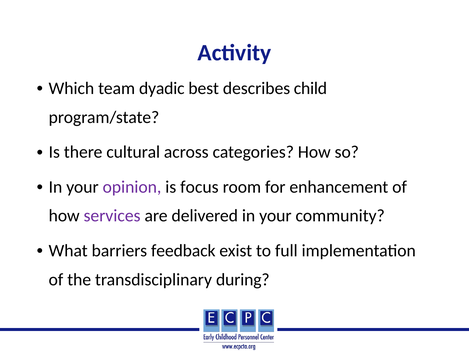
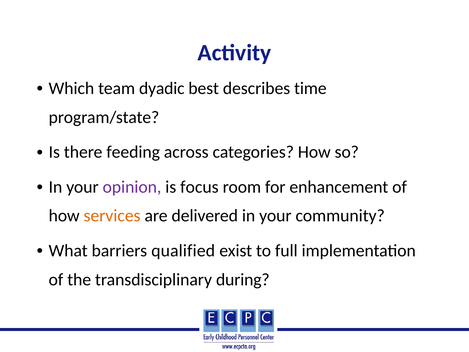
child: child -> time
cultural: cultural -> feeding
services colour: purple -> orange
feedback: feedback -> qualified
